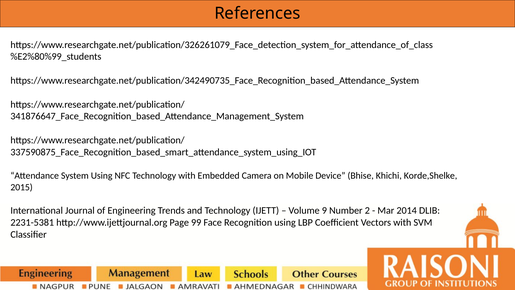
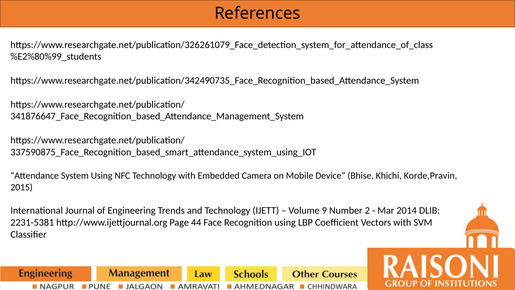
Korde,Shelke: Korde,Shelke -> Korde,Pravin
99: 99 -> 44
